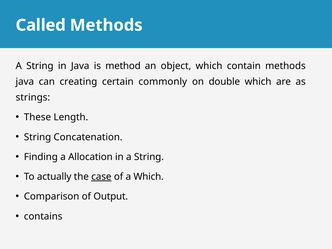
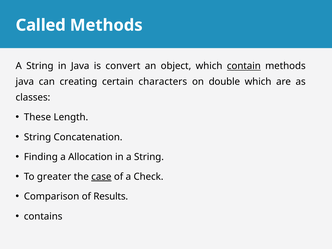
method: method -> convert
contain underline: none -> present
commonly: commonly -> characters
strings: strings -> classes
actually: actually -> greater
a Which: Which -> Check
Output: Output -> Results
